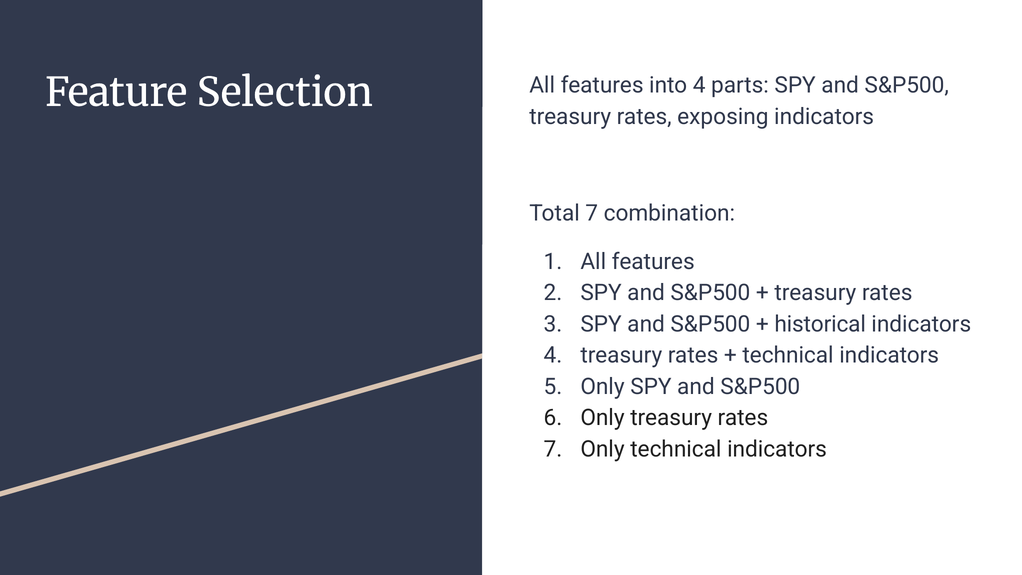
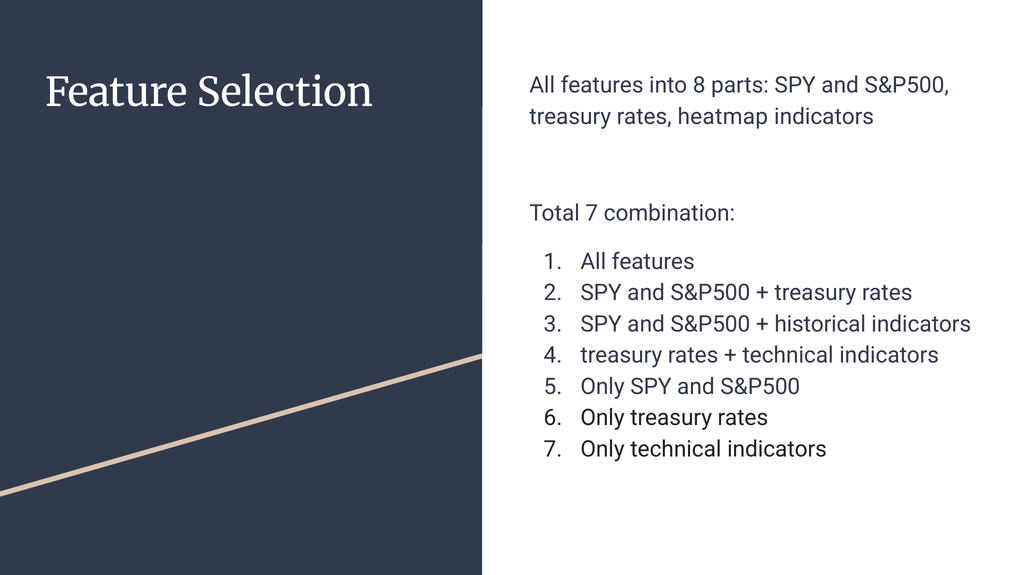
into 4: 4 -> 8
exposing: exposing -> heatmap
